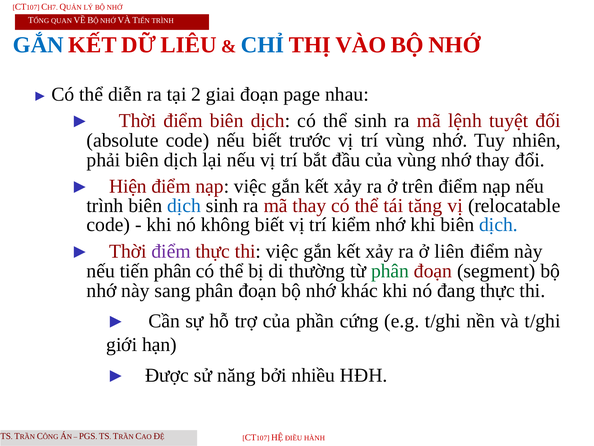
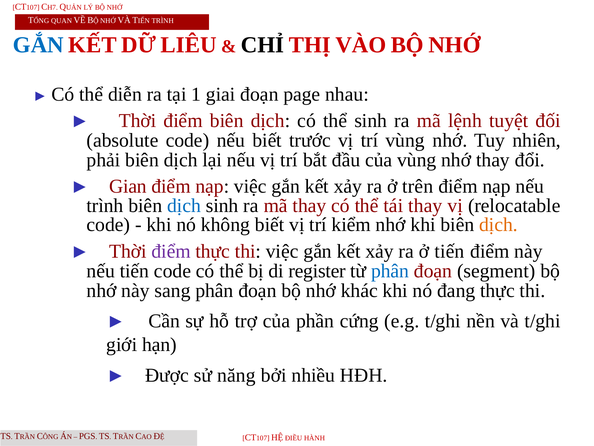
CHỈ colour: blue -> black
2: 2 -> 1
Hiện: Hiện -> Gian
tái tăng: tăng -> thay
dịch at (498, 225) colour: blue -> orange
ở liên: liên -> tiến
tiến phân: phân -> code
thường: thường -> register
phân at (390, 271) colour: green -> blue
